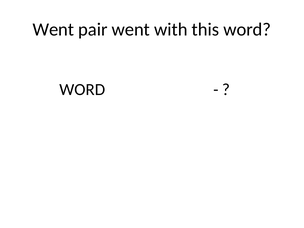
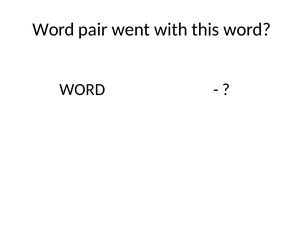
Went at (53, 29): Went -> Word
